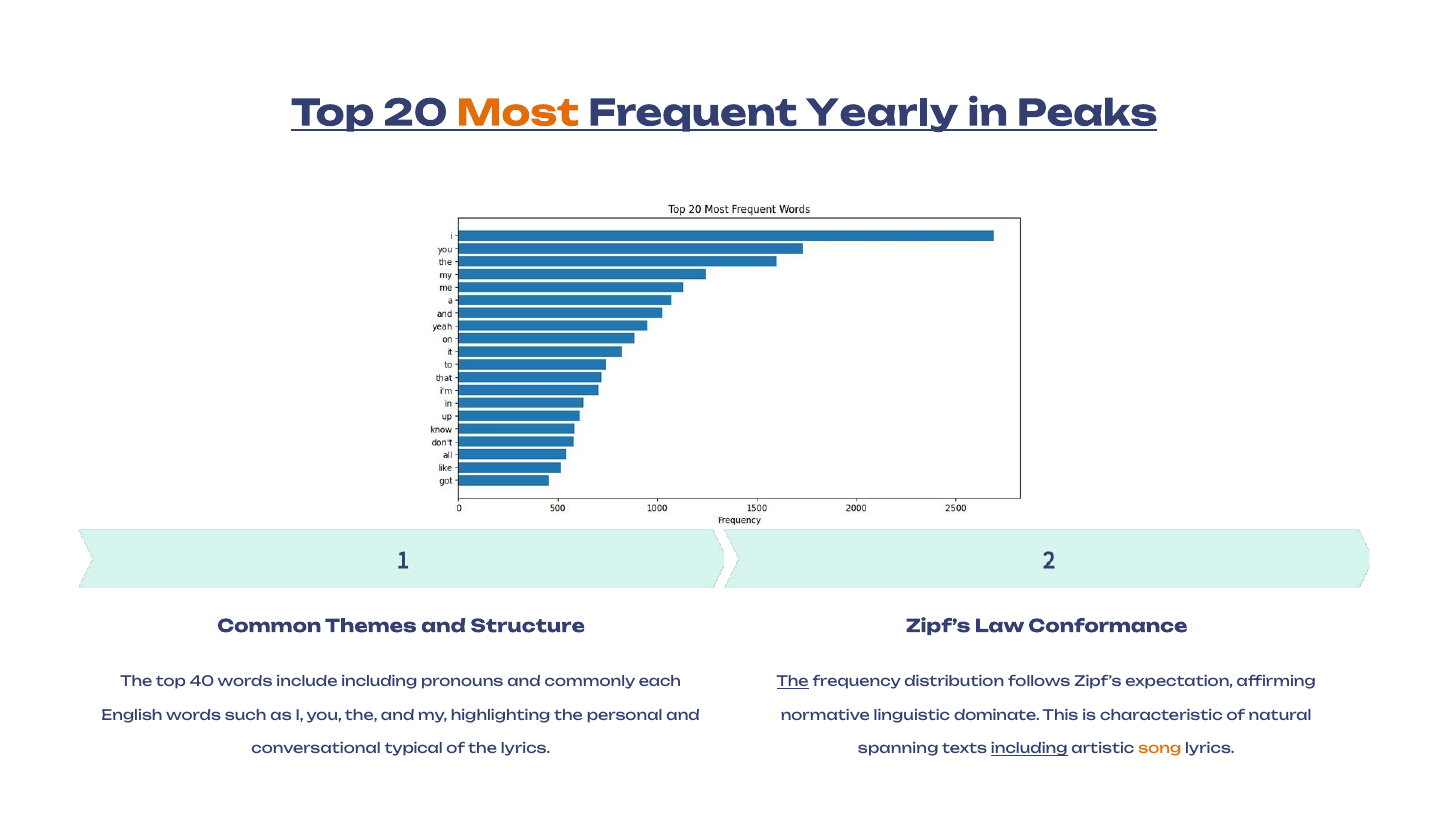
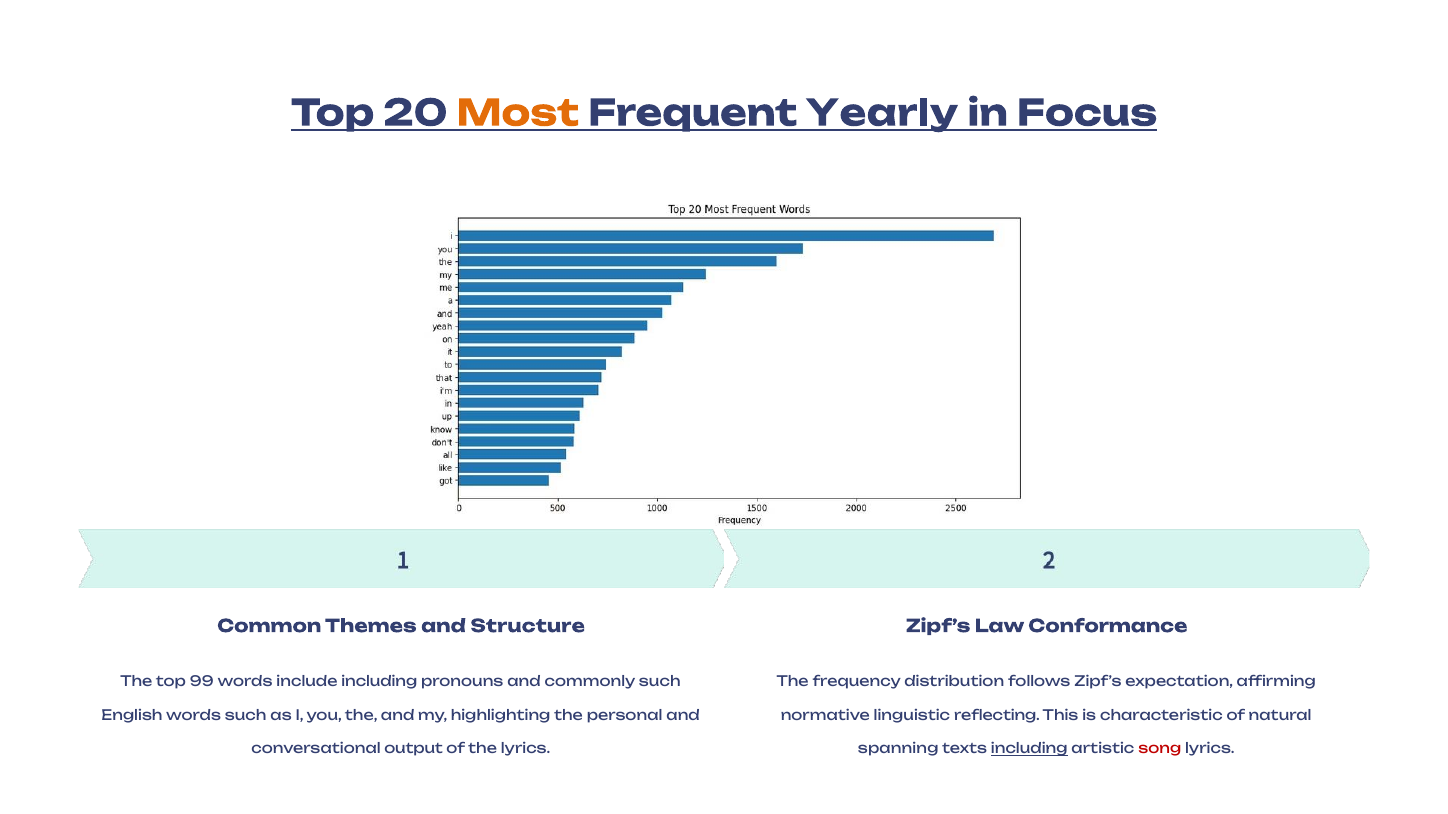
Peaks: Peaks -> Focus
40: 40 -> 99
commonly each: each -> such
The at (793, 683) underline: present -> none
dominate: dominate -> reflecting
typical: typical -> output
song colour: orange -> red
